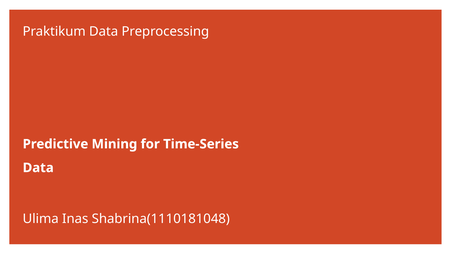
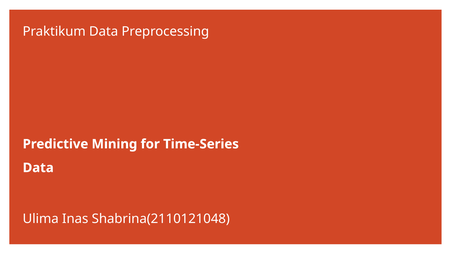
Shabrina(1110181048: Shabrina(1110181048 -> Shabrina(2110121048
